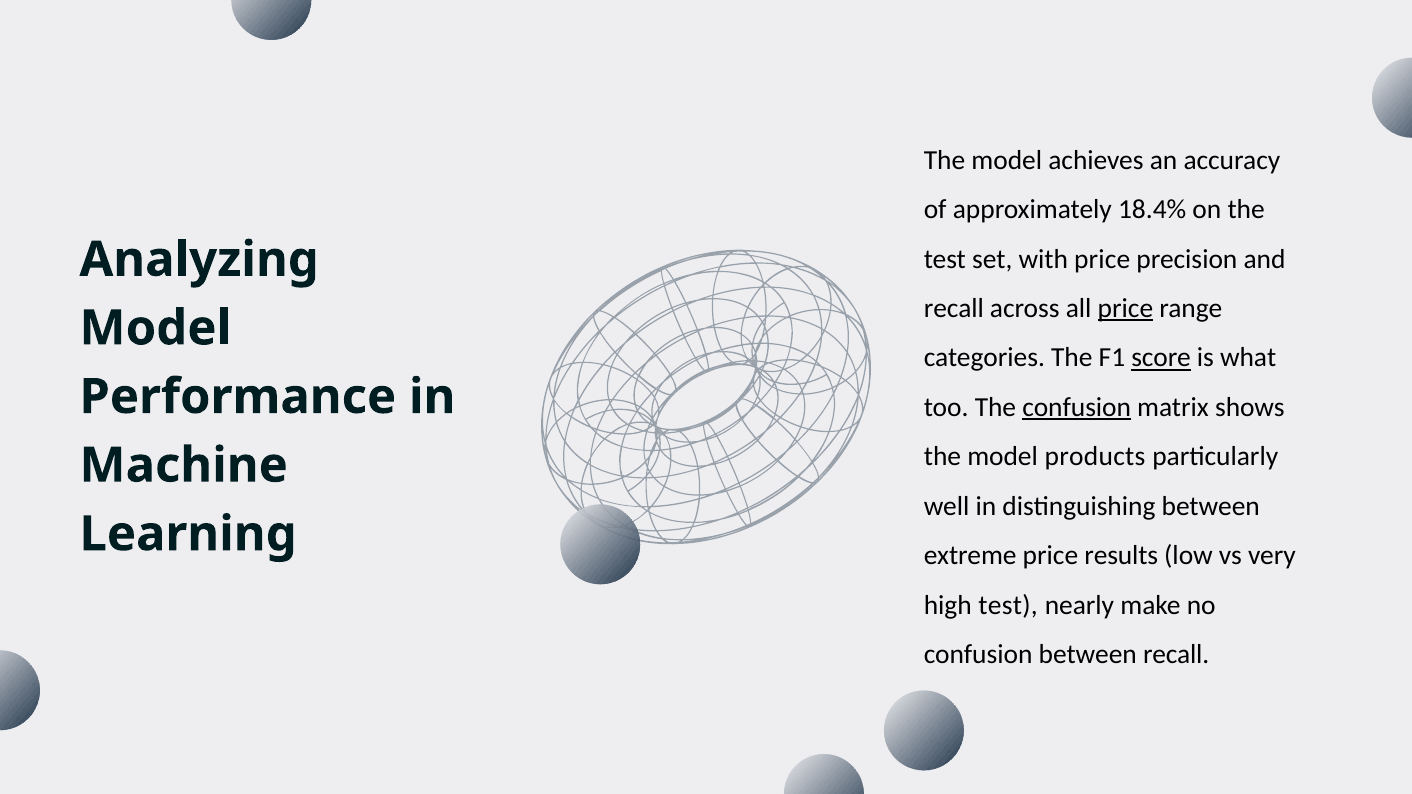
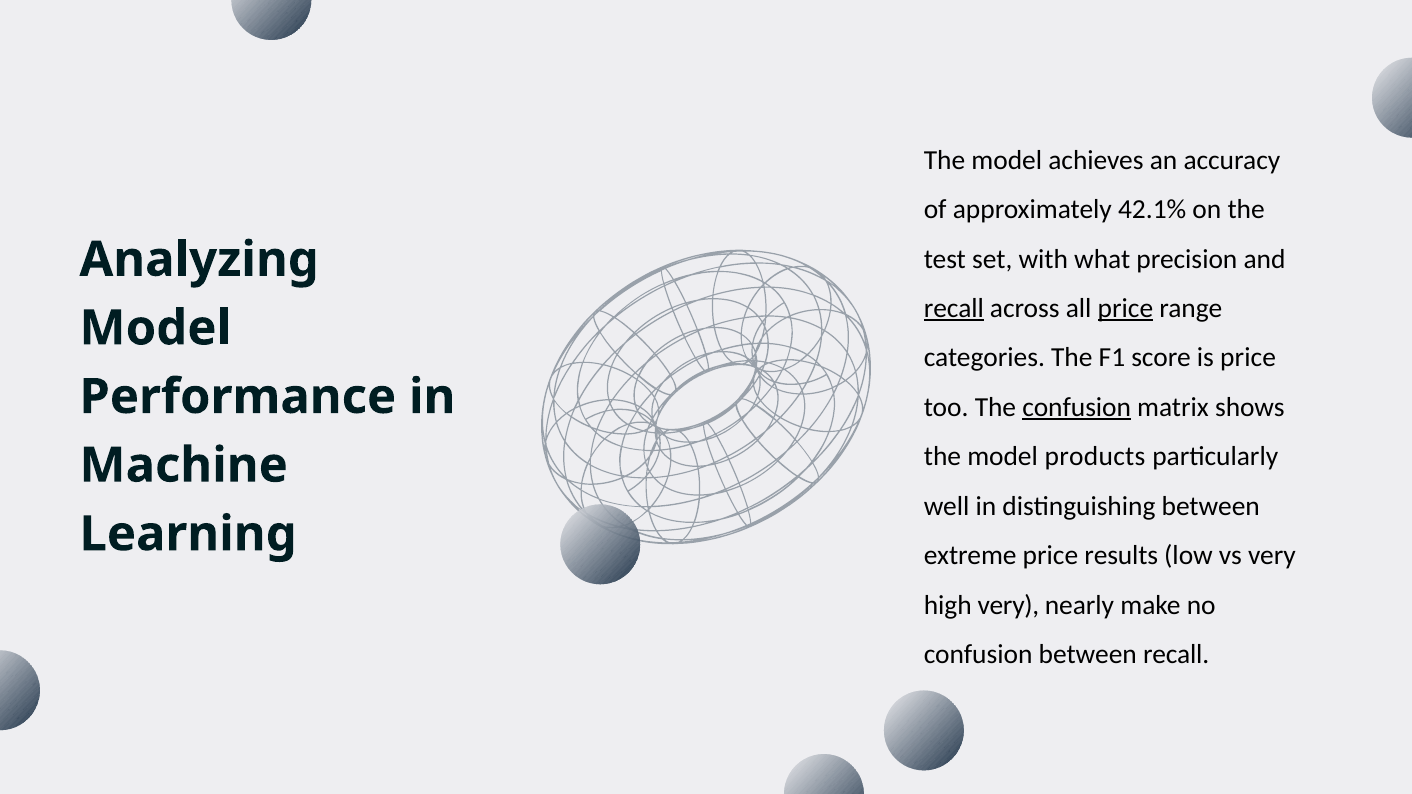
18.4%: 18.4% -> 42.1%
with price: price -> what
recall at (954, 309) underline: none -> present
score underline: present -> none
is what: what -> price
high test: test -> very
